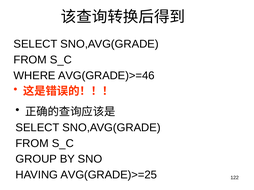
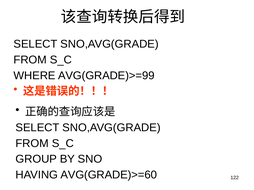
AVG(GRADE)>=46: AVG(GRADE)>=46 -> AVG(GRADE)>=99
AVG(GRADE)>=25: AVG(GRADE)>=25 -> AVG(GRADE)>=60
